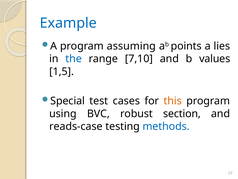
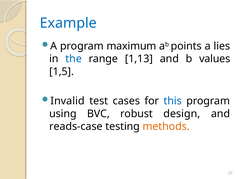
assuming: assuming -> maximum
7,10: 7,10 -> 1,13
Special: Special -> Invalid
this colour: orange -> blue
section: section -> design
methods colour: blue -> orange
